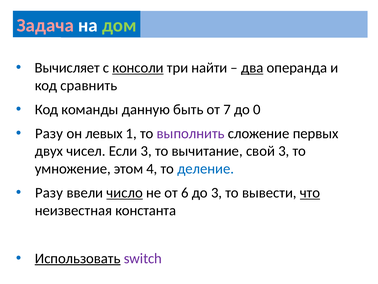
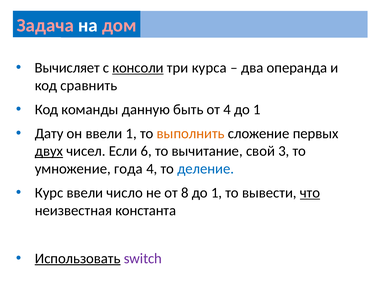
дом colour: light green -> pink
найти: найти -> курса
два underline: present -> none
от 7: 7 -> 4
0 at (257, 109): 0 -> 1
Разу at (49, 133): Разу -> Дату
он левых: левых -> ввели
выполнить colour: purple -> orange
двух underline: none -> present
Если 3: 3 -> 6
этом: этом -> года
Разу at (49, 192): Разу -> Курс
число underline: present -> none
6: 6 -> 8
3 at (217, 192): 3 -> 1
